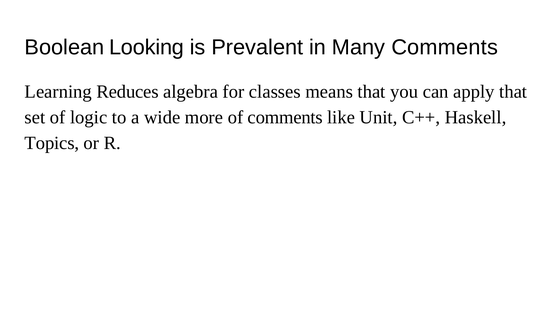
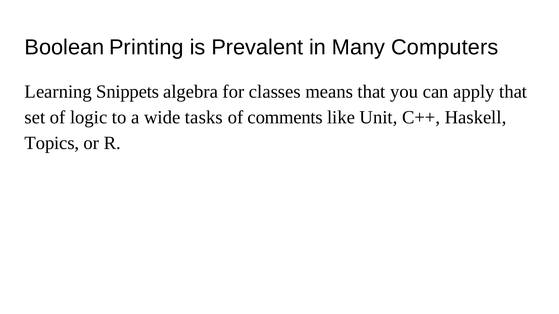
Looking: Looking -> Printing
Many Comments: Comments -> Computers
Reduces: Reduces -> Snippets
more: more -> tasks
